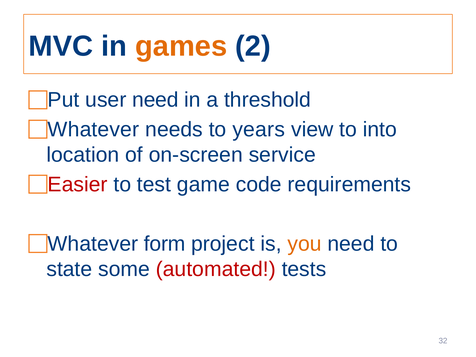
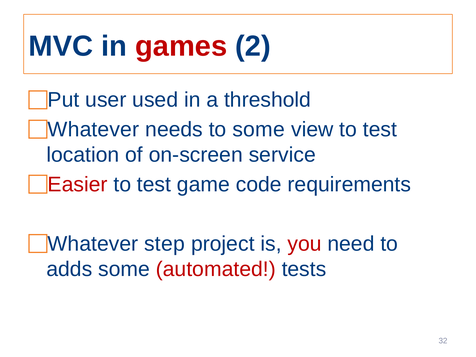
games colour: orange -> red
user need: need -> used
to years: years -> some
view to into: into -> test
form: form -> step
you colour: orange -> red
state: state -> adds
